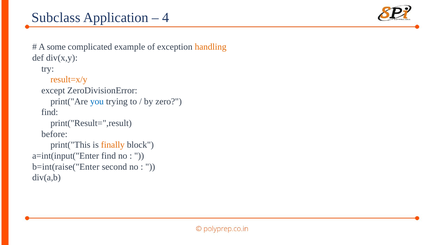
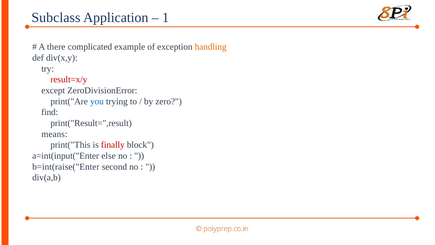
4: 4 -> 1
some: some -> there
result=x/y colour: orange -> red
before: before -> means
finally colour: orange -> red
a=int(input("Enter find: find -> else
